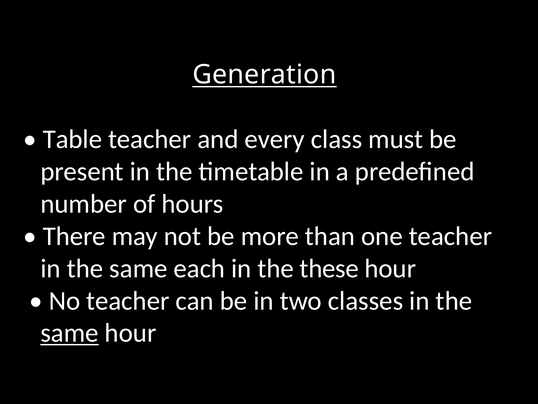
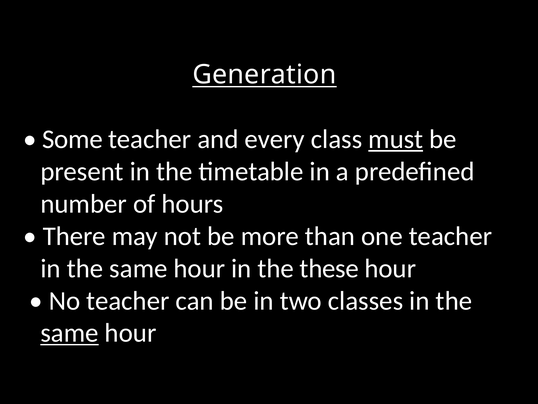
Table: Table -> Some
must underline: none -> present
each at (199, 268): each -> hour
